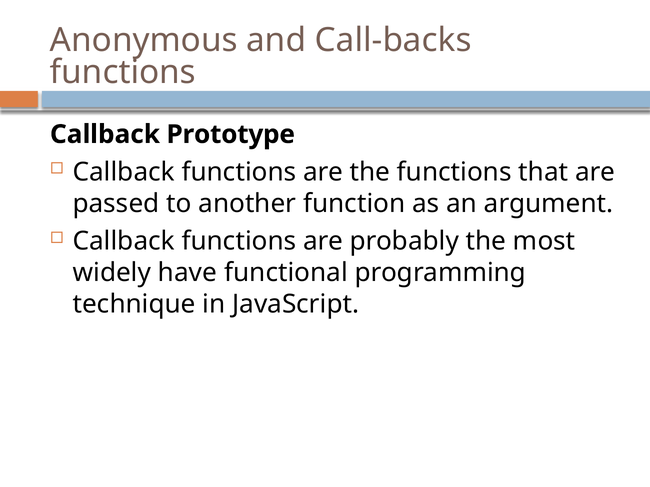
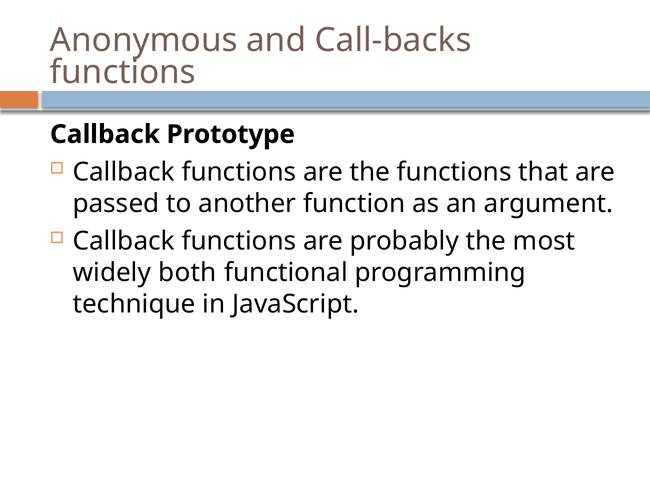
have: have -> both
